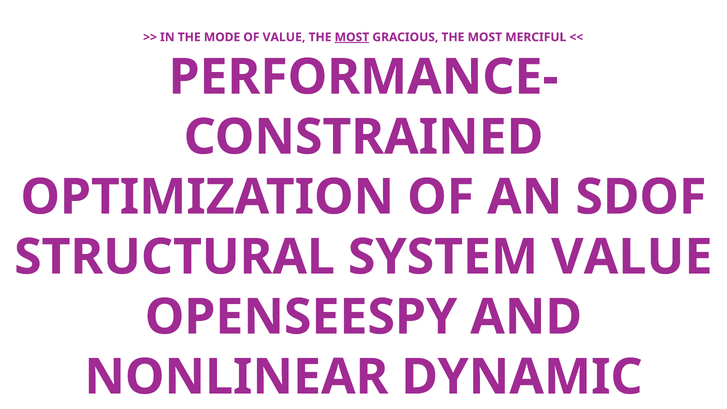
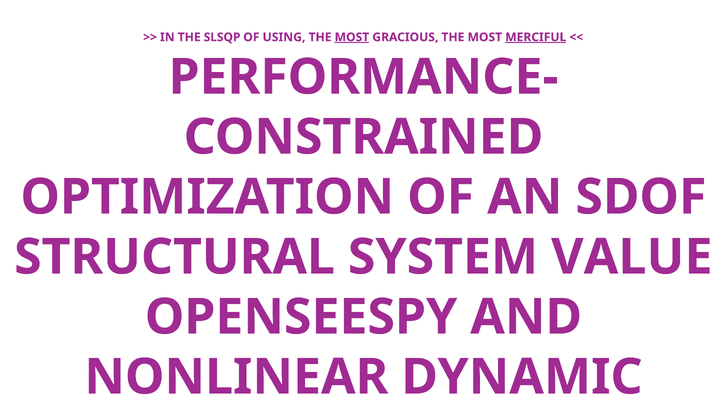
THE MODE: MODE -> SLSQP
OF VALUE: VALUE -> USING
MERCIFUL underline: none -> present
